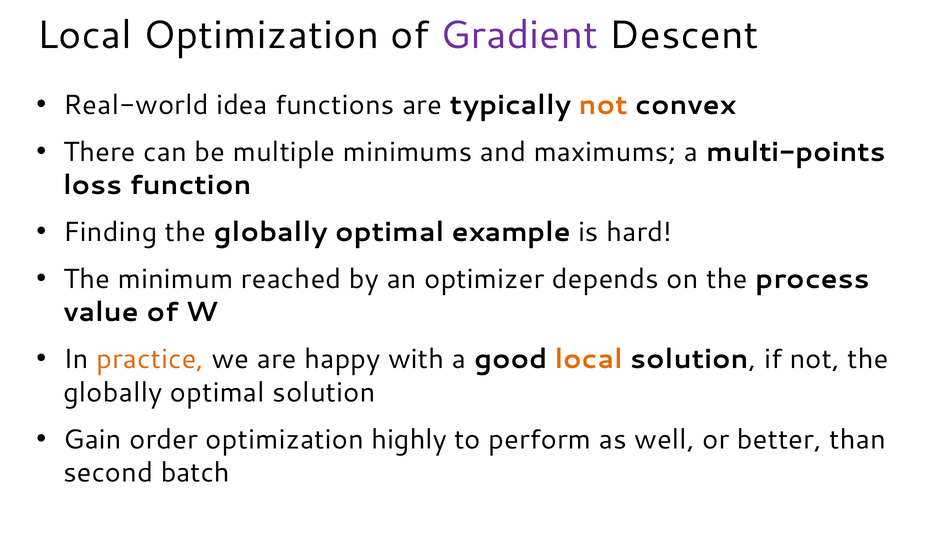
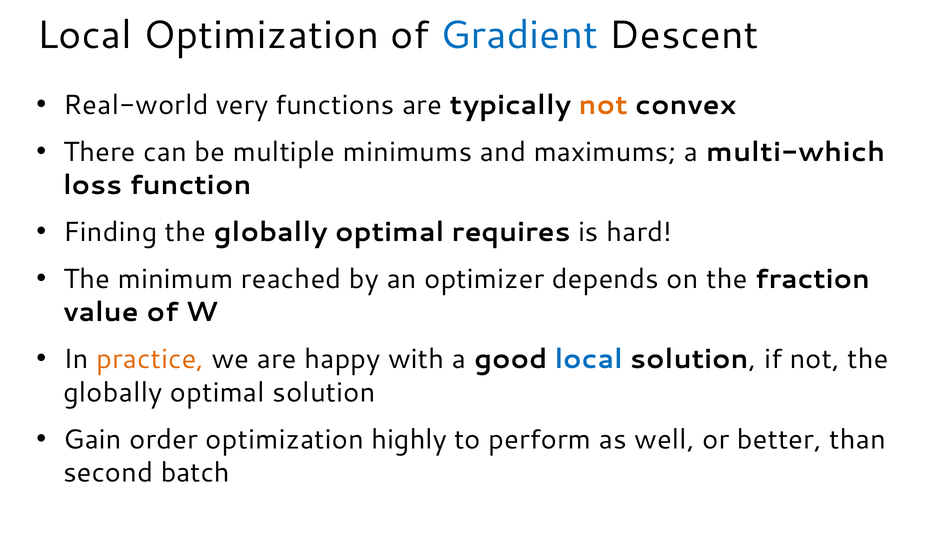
Gradient colour: purple -> blue
idea: idea -> very
multi-points: multi-points -> multi-which
example: example -> requires
process: process -> fraction
local at (589, 359) colour: orange -> blue
